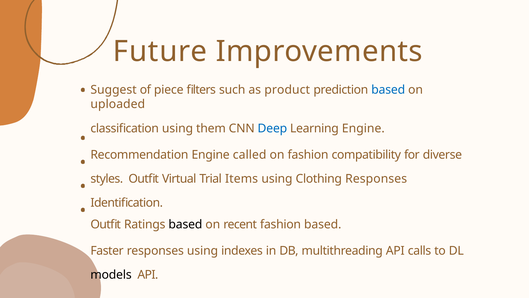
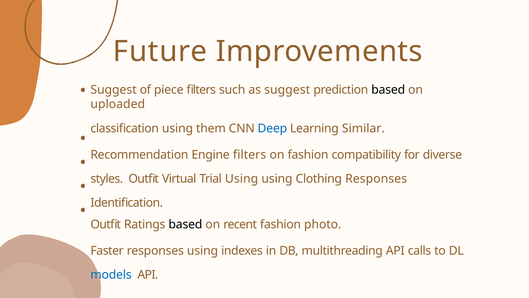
as product: product -> suggest
based at (388, 90) colour: blue -> black
Learning Engine: Engine -> Similar
Engine called: called -> filters
Trial Items: Items -> Using
fashion based: based -> photo
models colour: black -> blue
